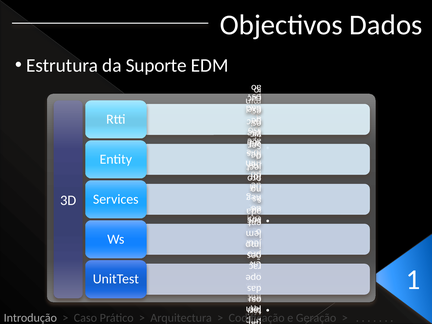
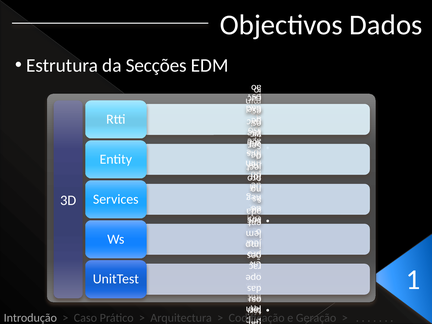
Suporte: Suporte -> Secções
